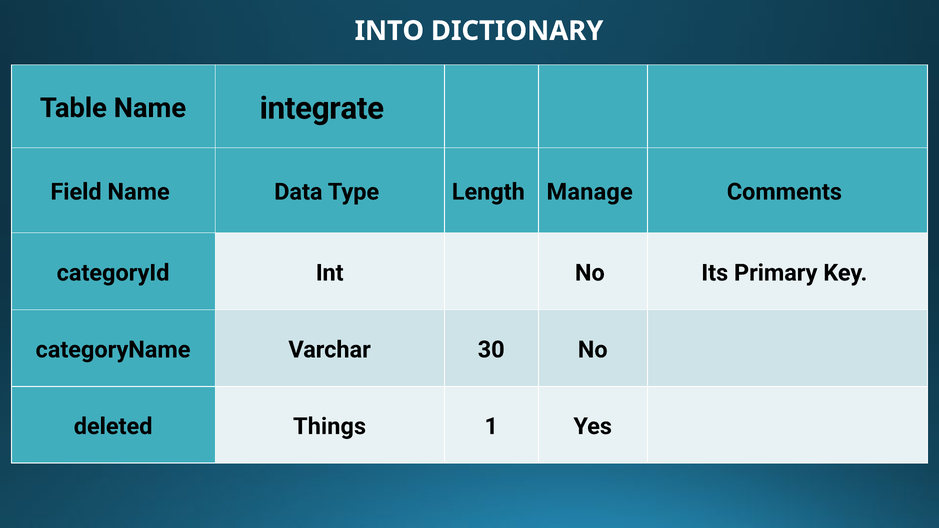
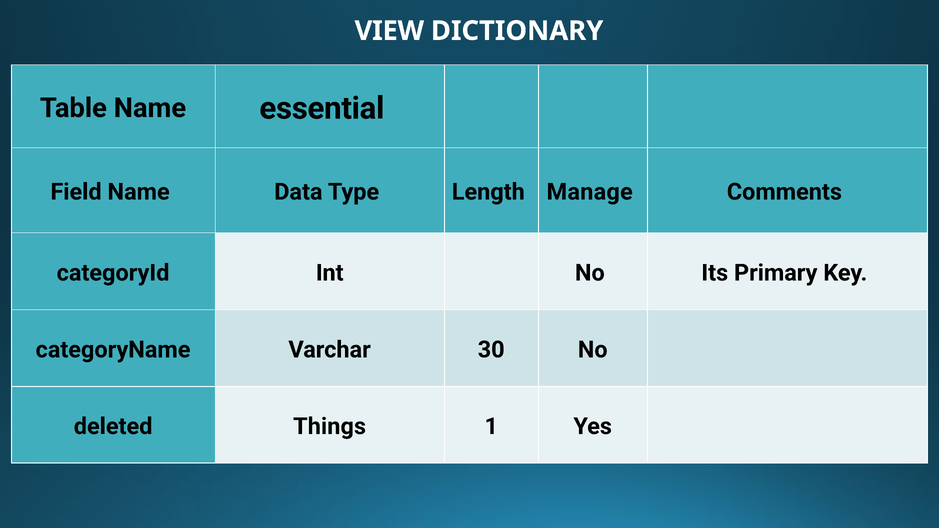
INTO: INTO -> VIEW
integrate: integrate -> essential
